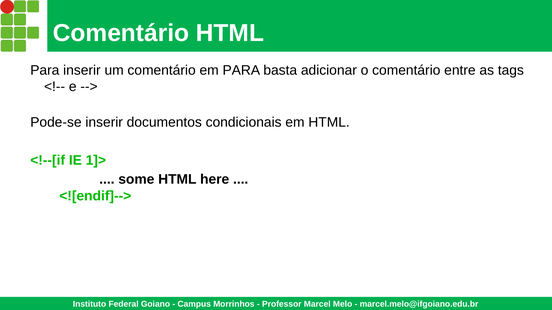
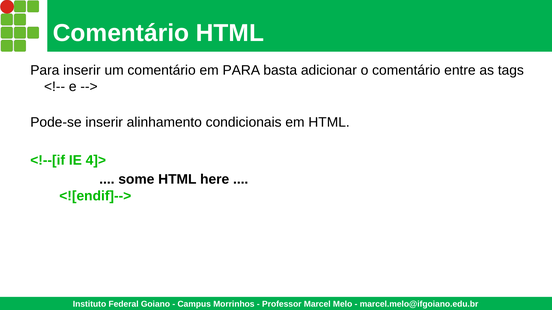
documentos: documentos -> alinhamento
1]>: 1]> -> 4]>
